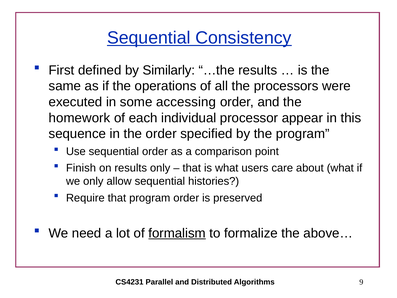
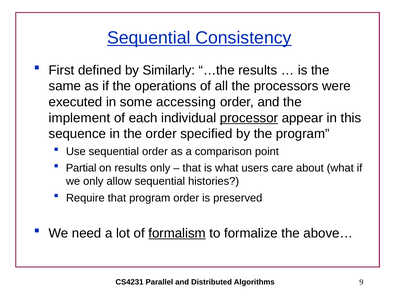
homework: homework -> implement
processor underline: none -> present
Finish: Finish -> Partial
